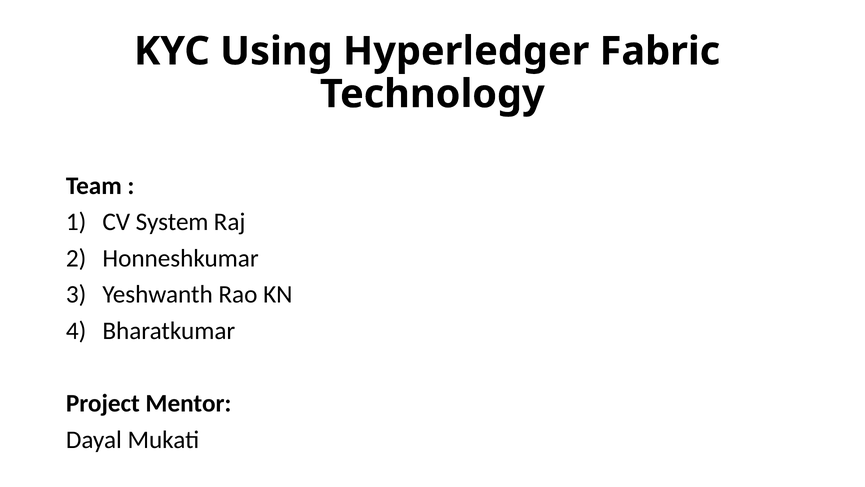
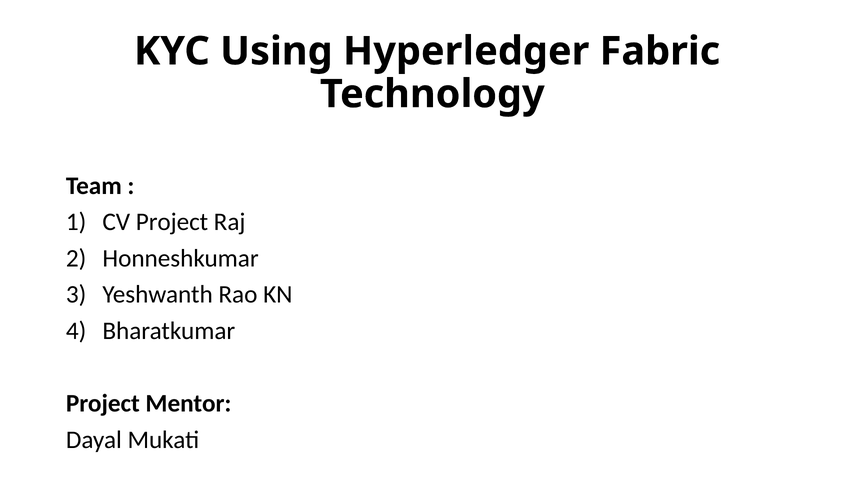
CV System: System -> Project
